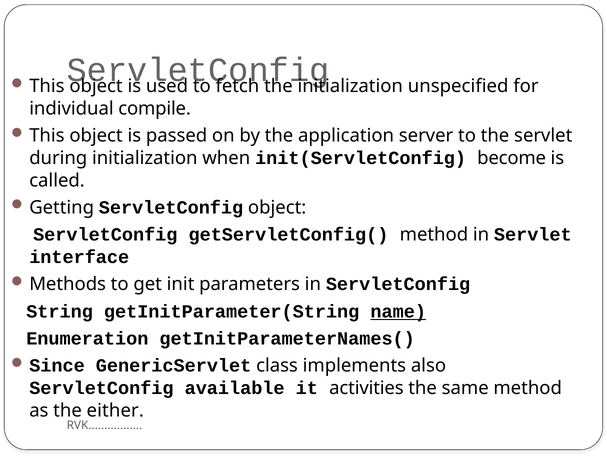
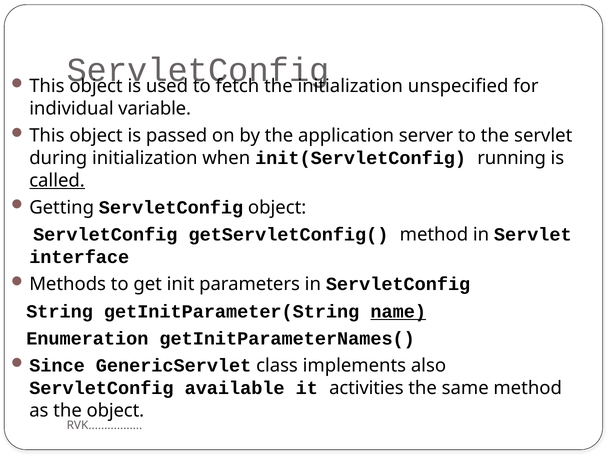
compile: compile -> variable
become: become -> running
called underline: none -> present
the either: either -> object
